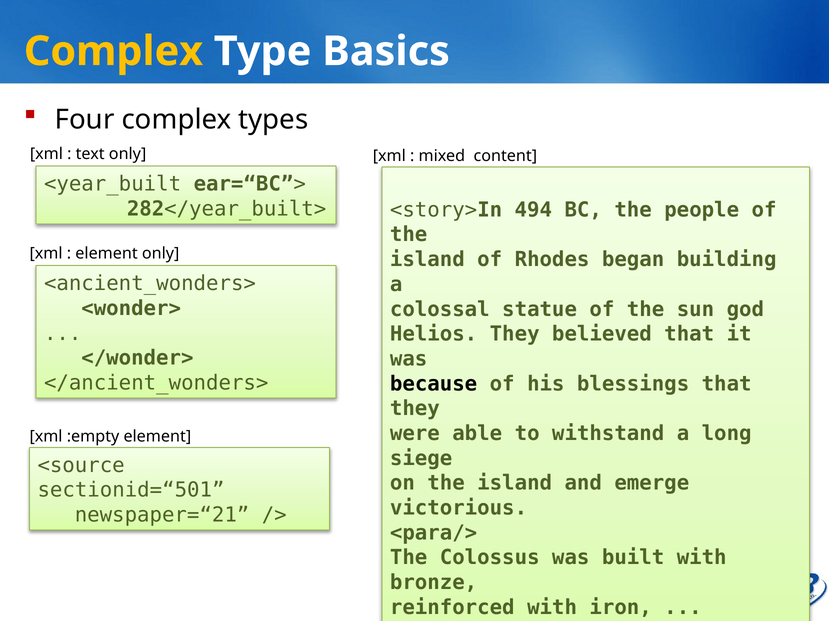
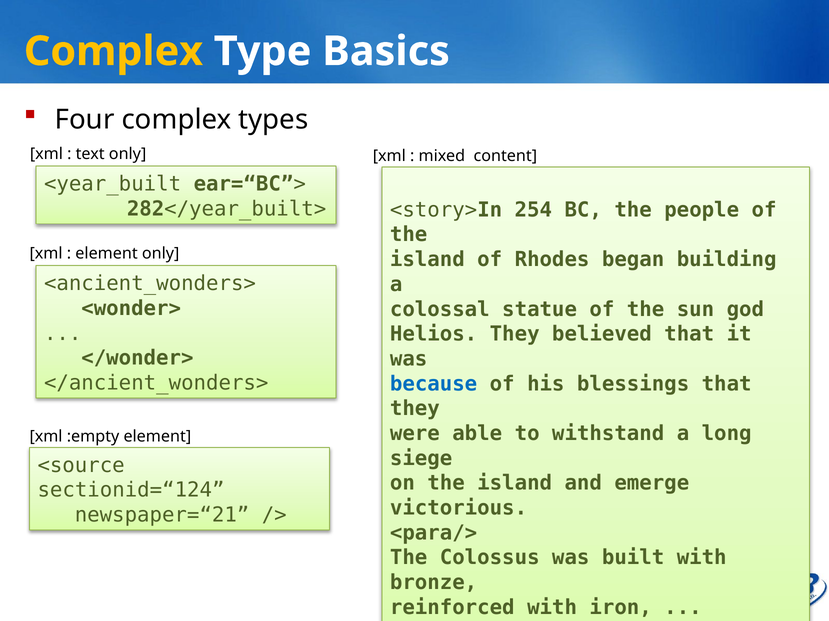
494: 494 -> 254
because colour: black -> blue
sectionid=“501: sectionid=“501 -> sectionid=“124
